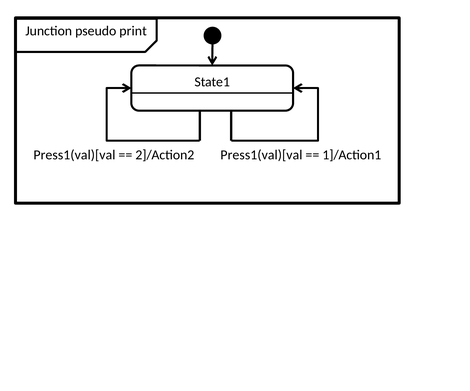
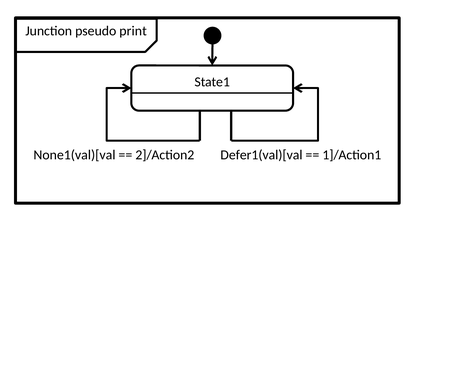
Press1(val)[val at (74, 155): Press1(val)[val -> None1(val)[val
2]/Action2 Press1(val)[val: Press1(val)[val -> Defer1(val)[val
